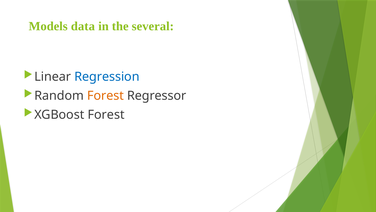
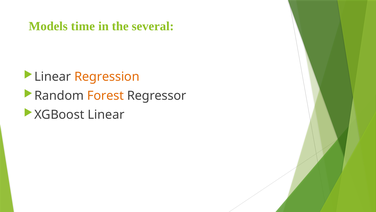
data: data -> time
Regression colour: blue -> orange
XGBoost Forest: Forest -> Linear
